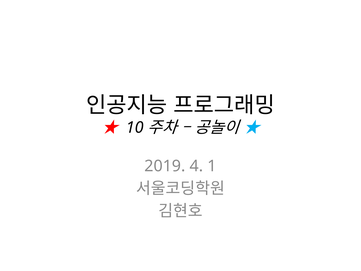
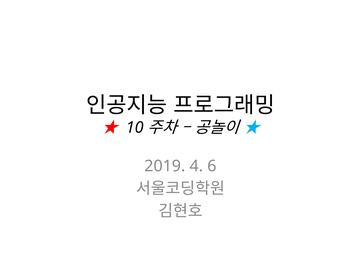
1: 1 -> 6
